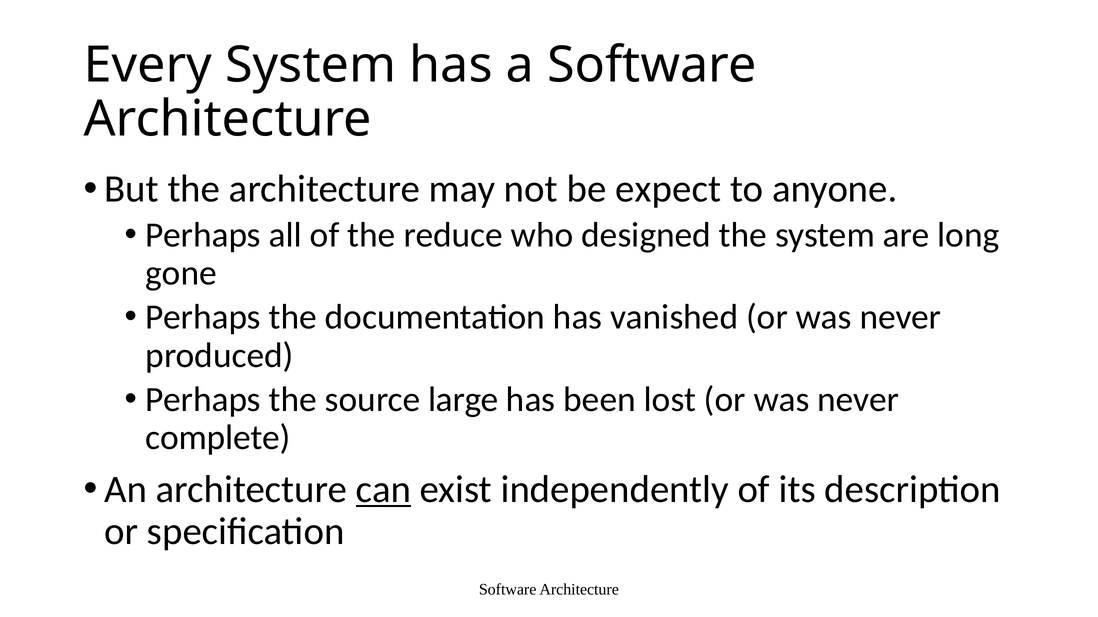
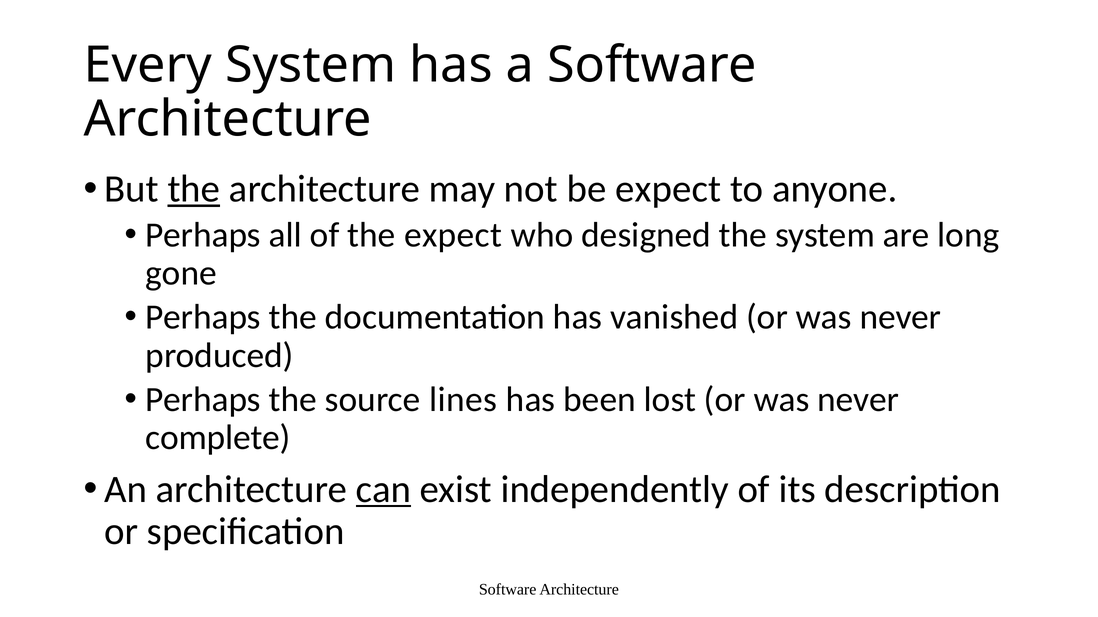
the at (194, 189) underline: none -> present
the reduce: reduce -> expect
large: large -> lines
